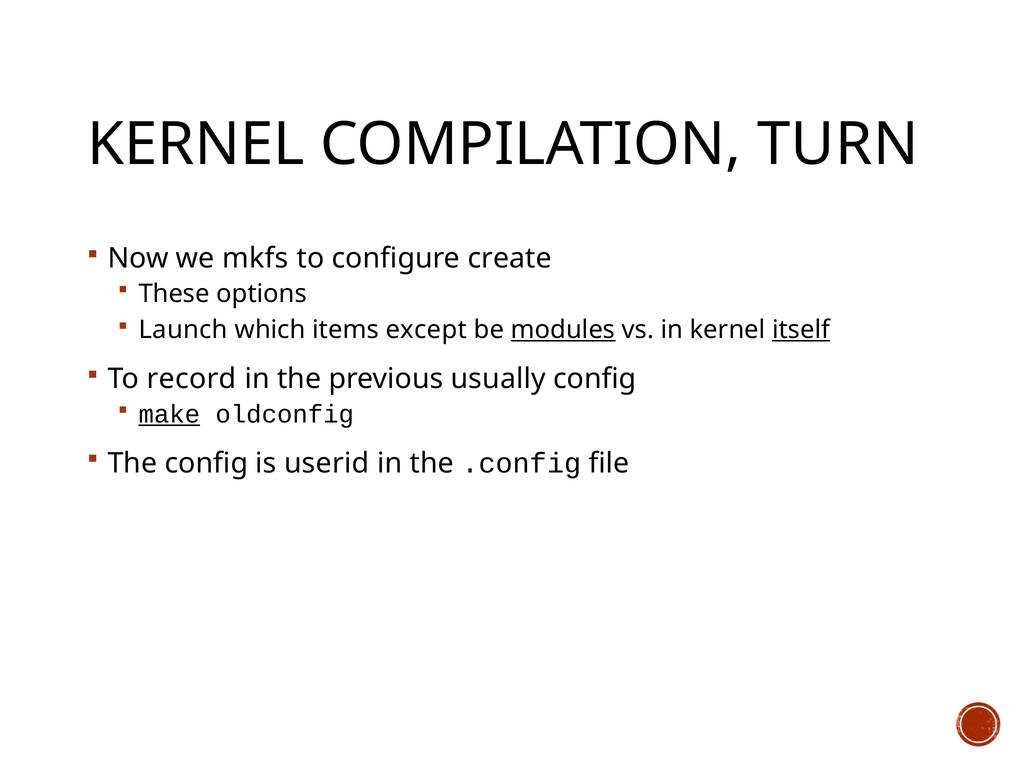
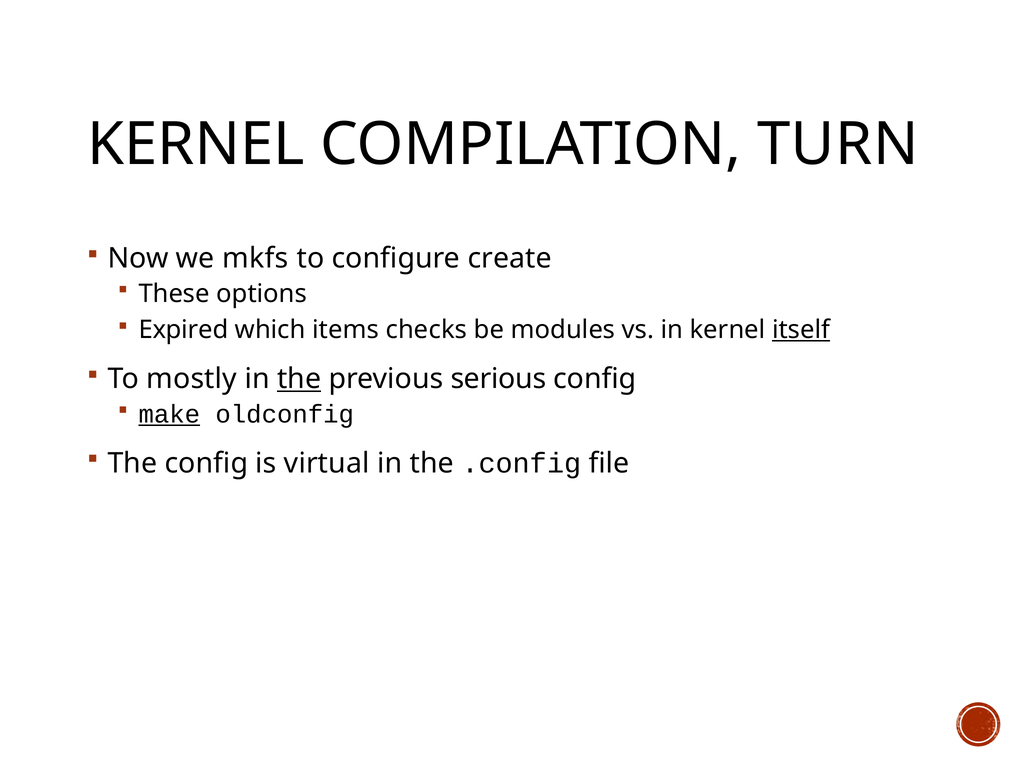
Launch: Launch -> Expired
except: except -> checks
modules underline: present -> none
record: record -> mostly
the at (299, 379) underline: none -> present
usually: usually -> serious
userid: userid -> virtual
